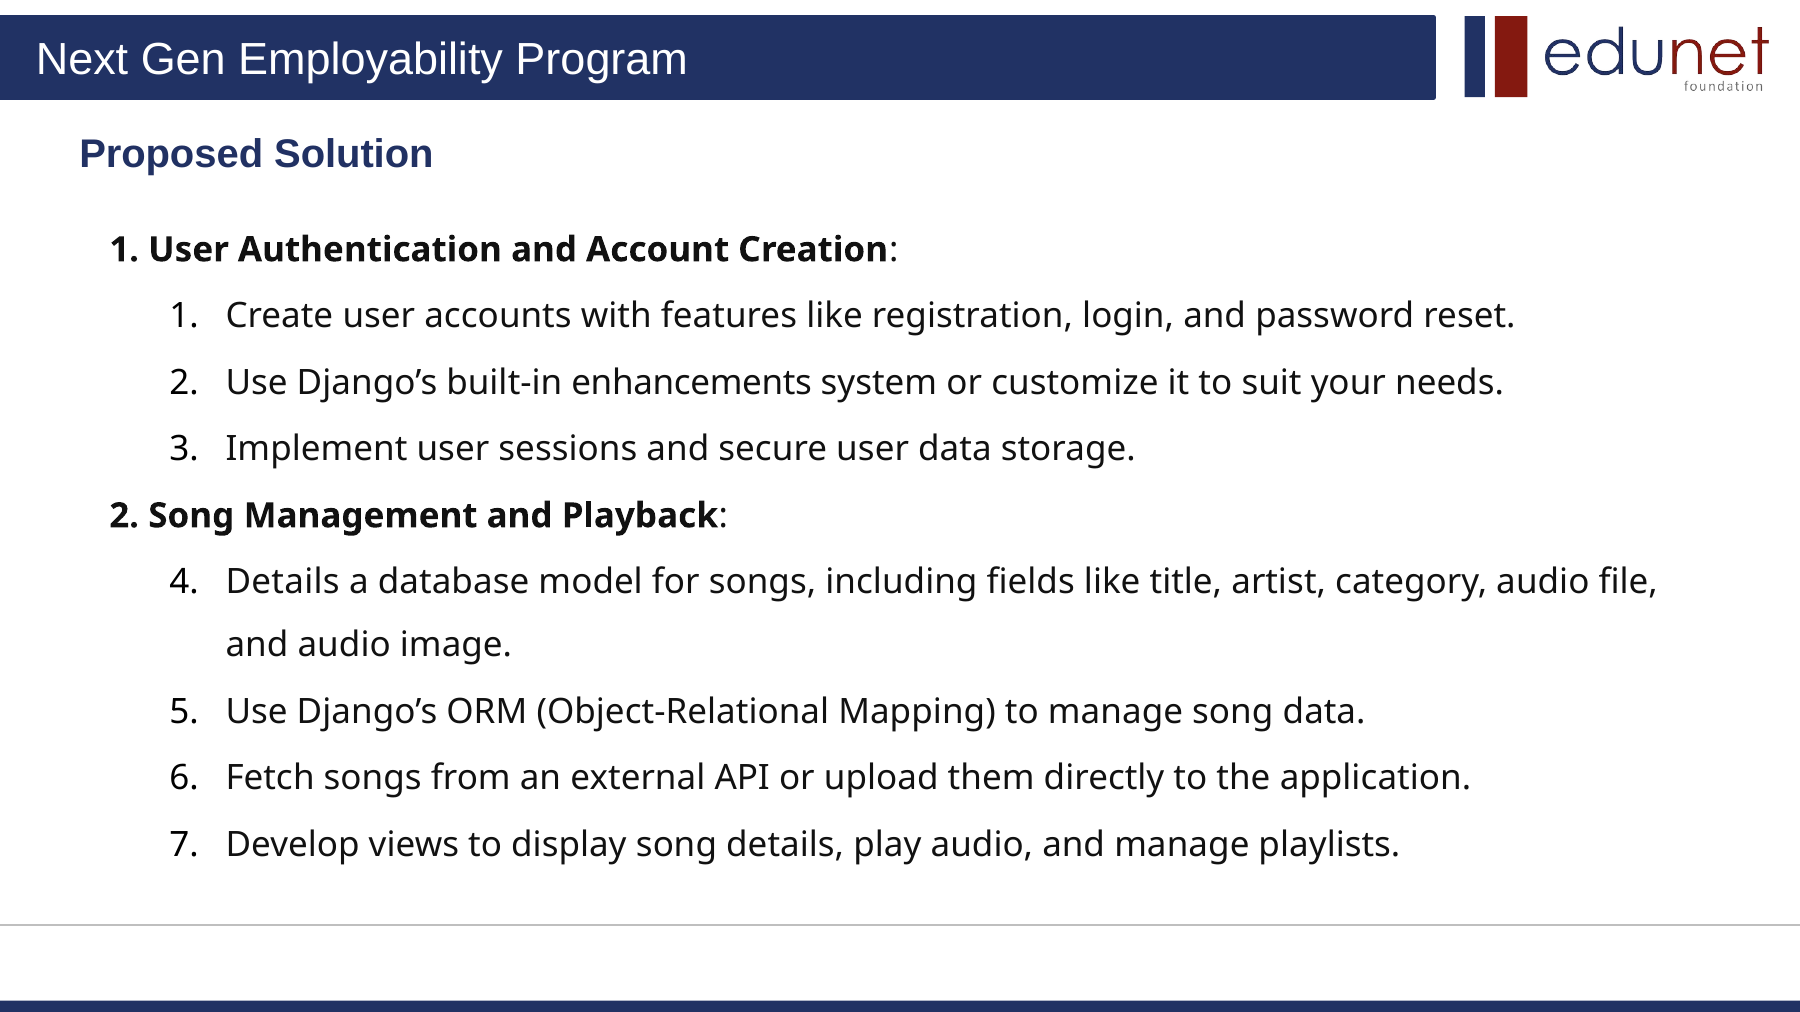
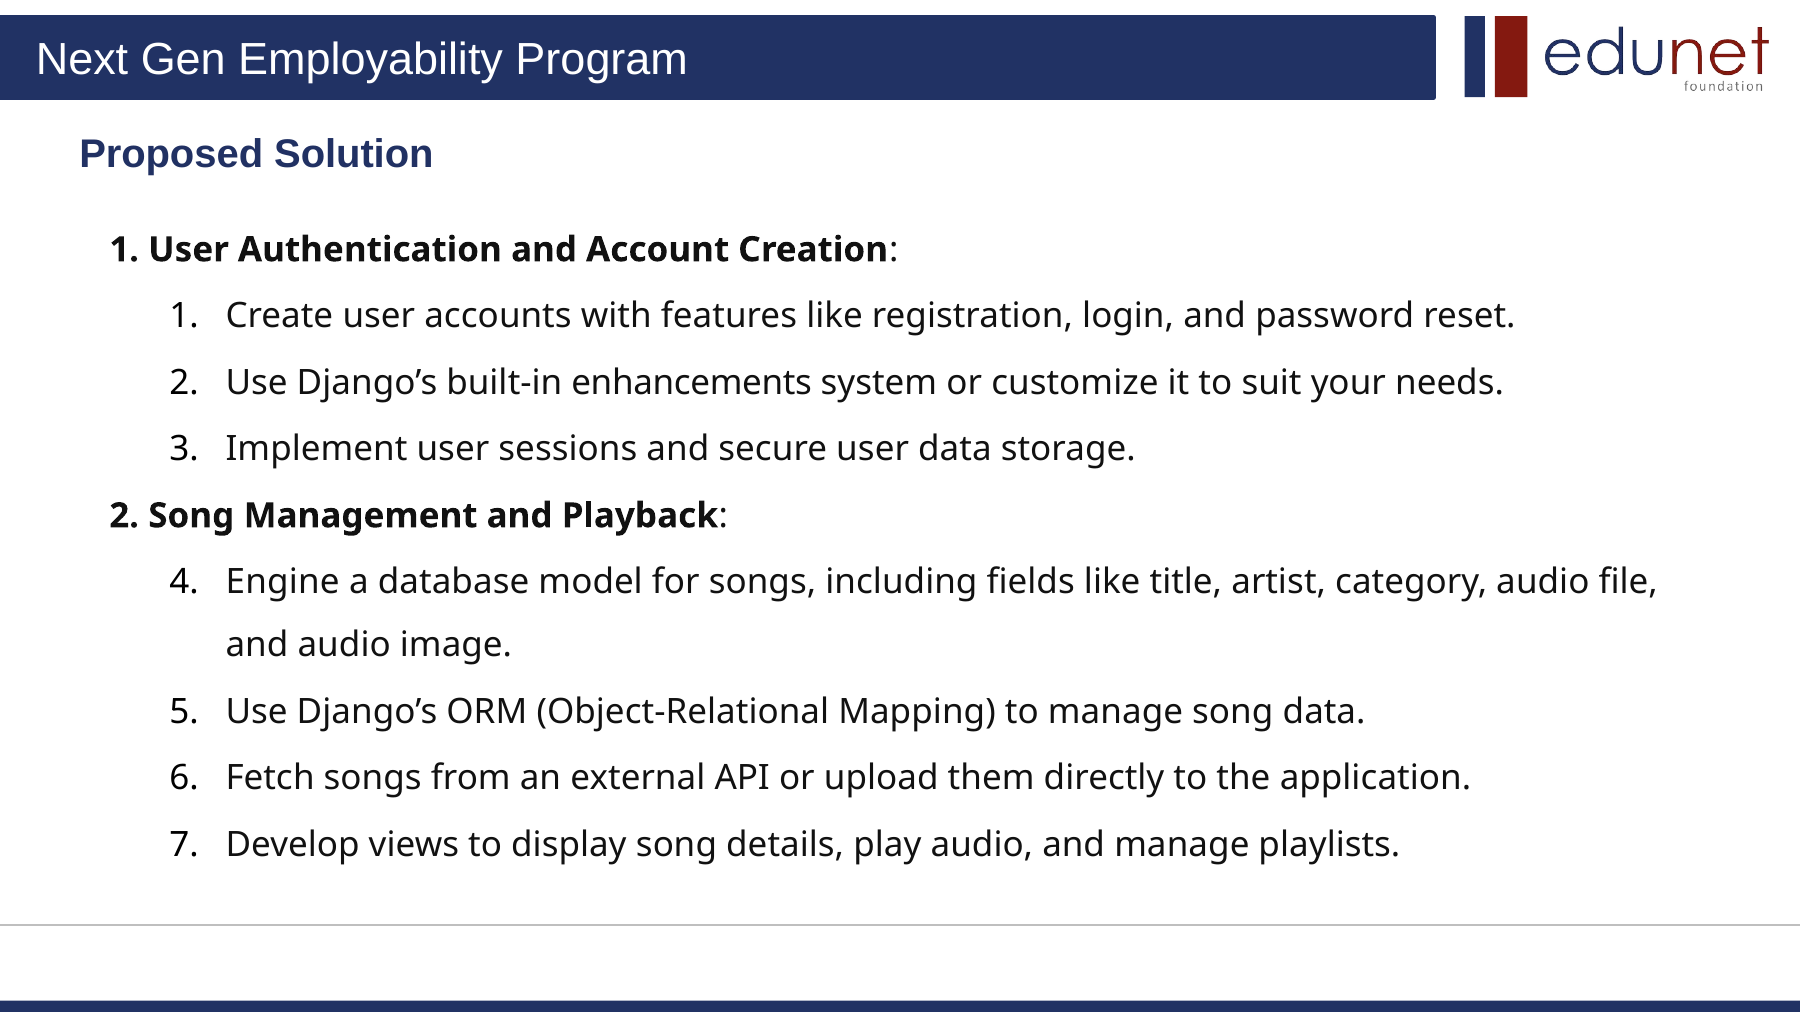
Details at (283, 583): Details -> Engine
